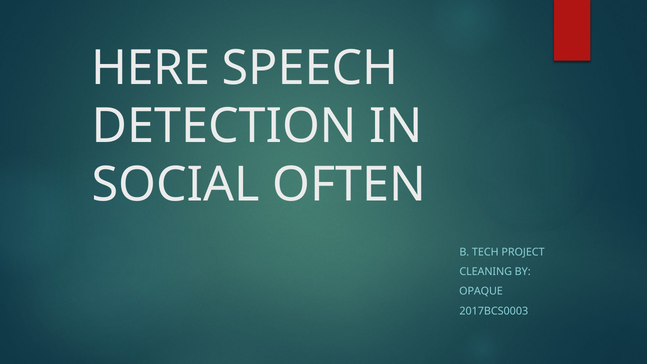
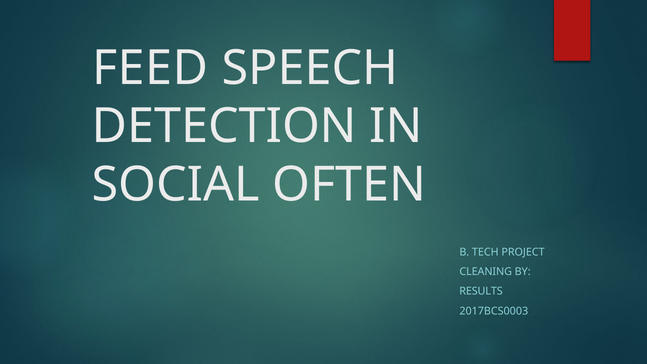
HERE: HERE -> FEED
OPAQUE: OPAQUE -> RESULTS
